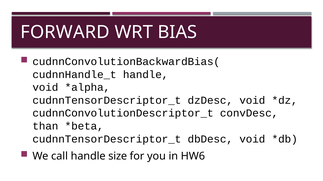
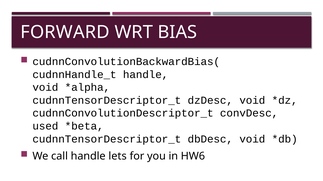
than: than -> used
size: size -> lets
